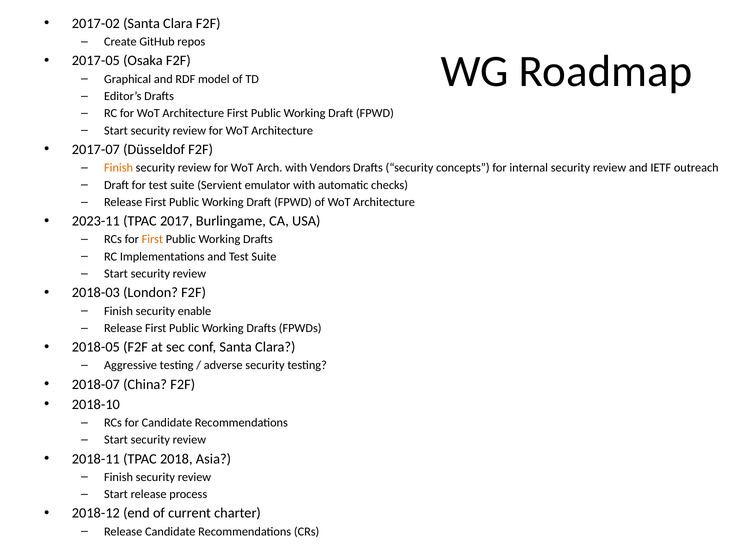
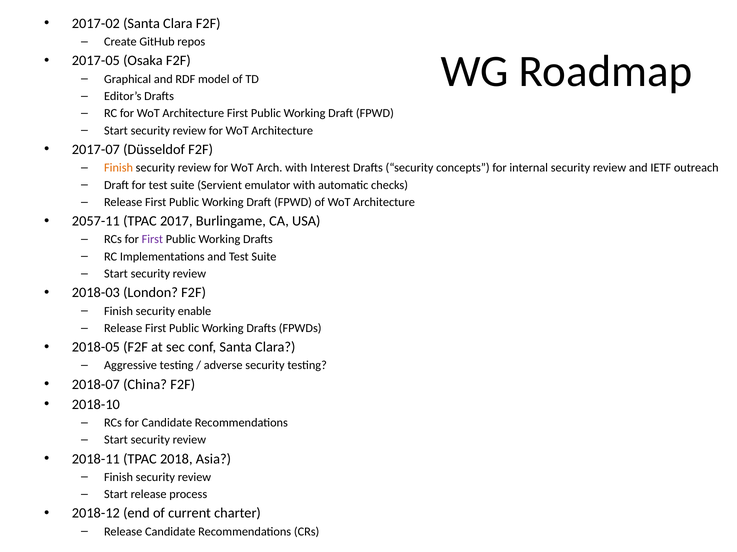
Vendors: Vendors -> Interest
2023-11: 2023-11 -> 2057-11
First at (152, 240) colour: orange -> purple
